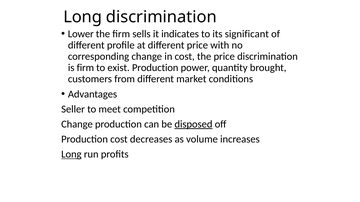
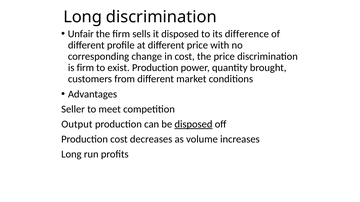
Lower: Lower -> Unfair
it indicates: indicates -> disposed
significant: significant -> difference
Change at (77, 124): Change -> Output
Long at (71, 155) underline: present -> none
